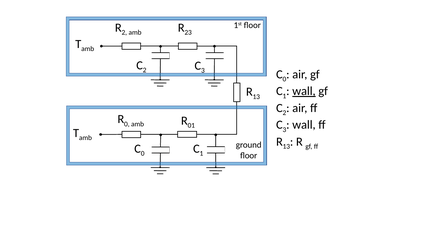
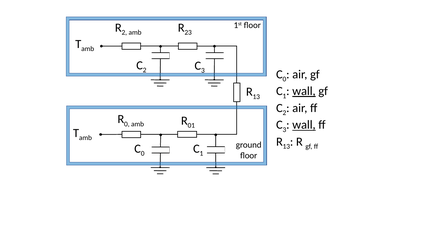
wall at (304, 125) underline: none -> present
